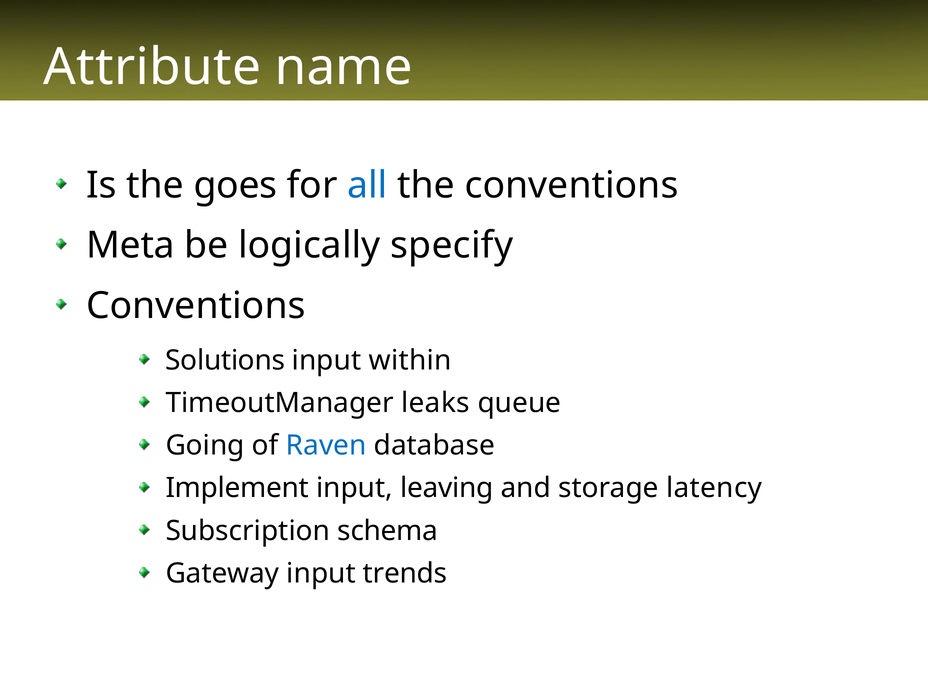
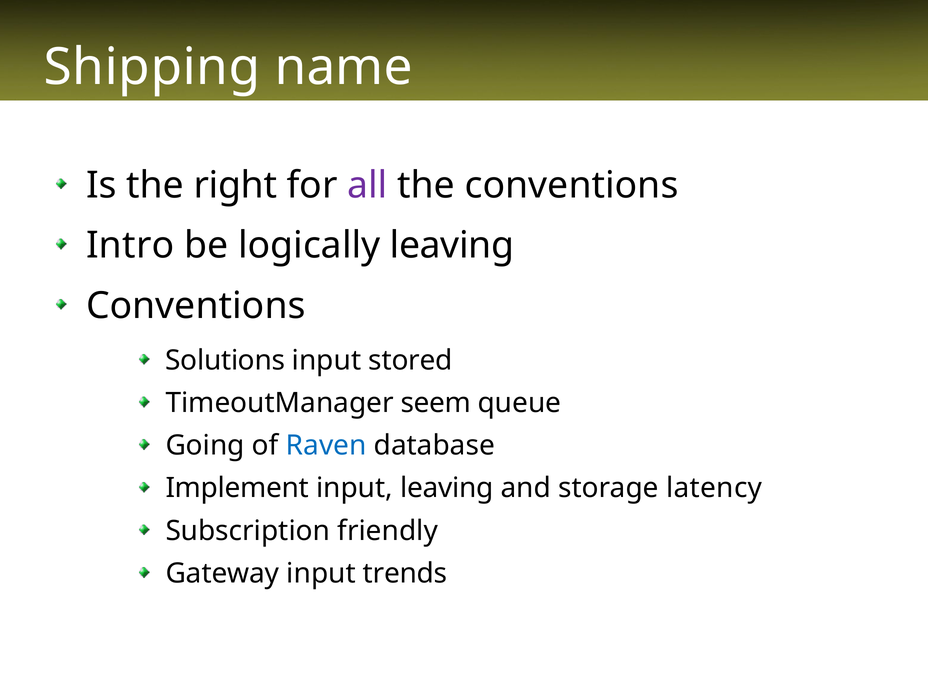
Attribute: Attribute -> Shipping
goes: goes -> right
all colour: blue -> purple
Meta: Meta -> Intro
logically specify: specify -> leaving
within: within -> stored
leaks: leaks -> seem
schema: schema -> friendly
